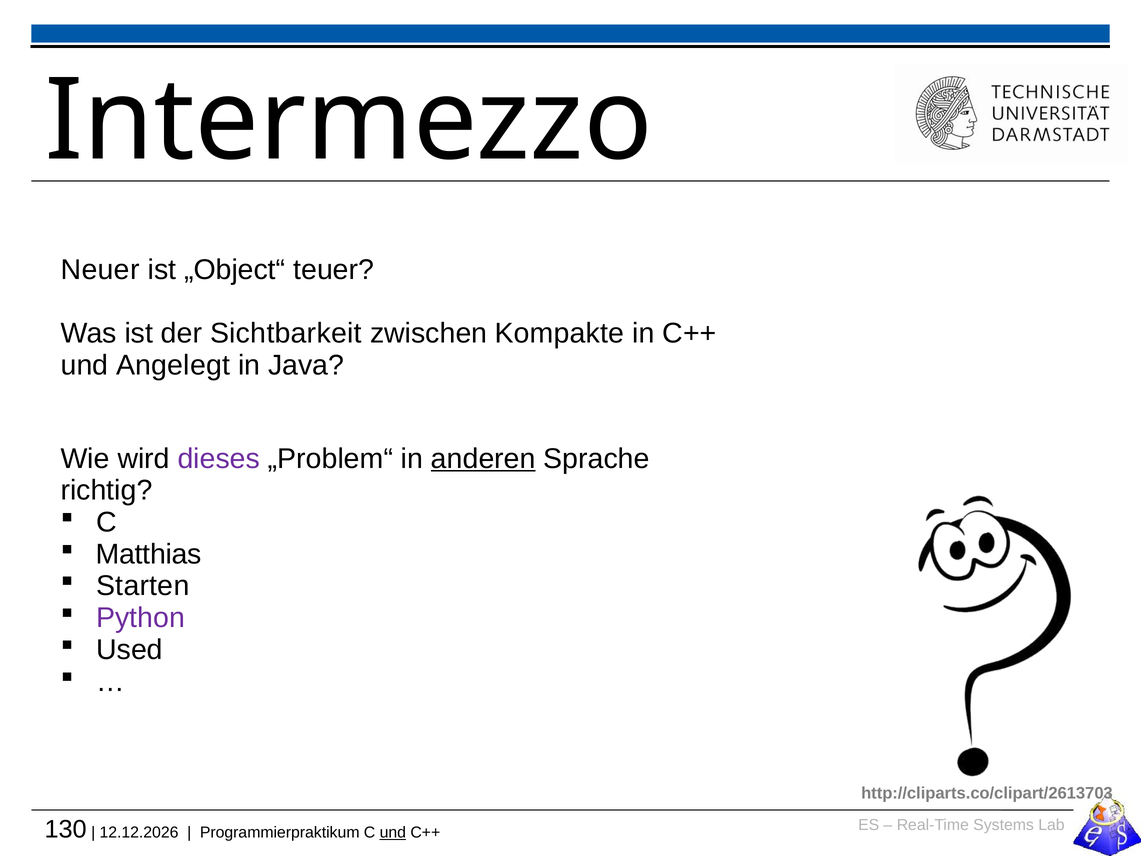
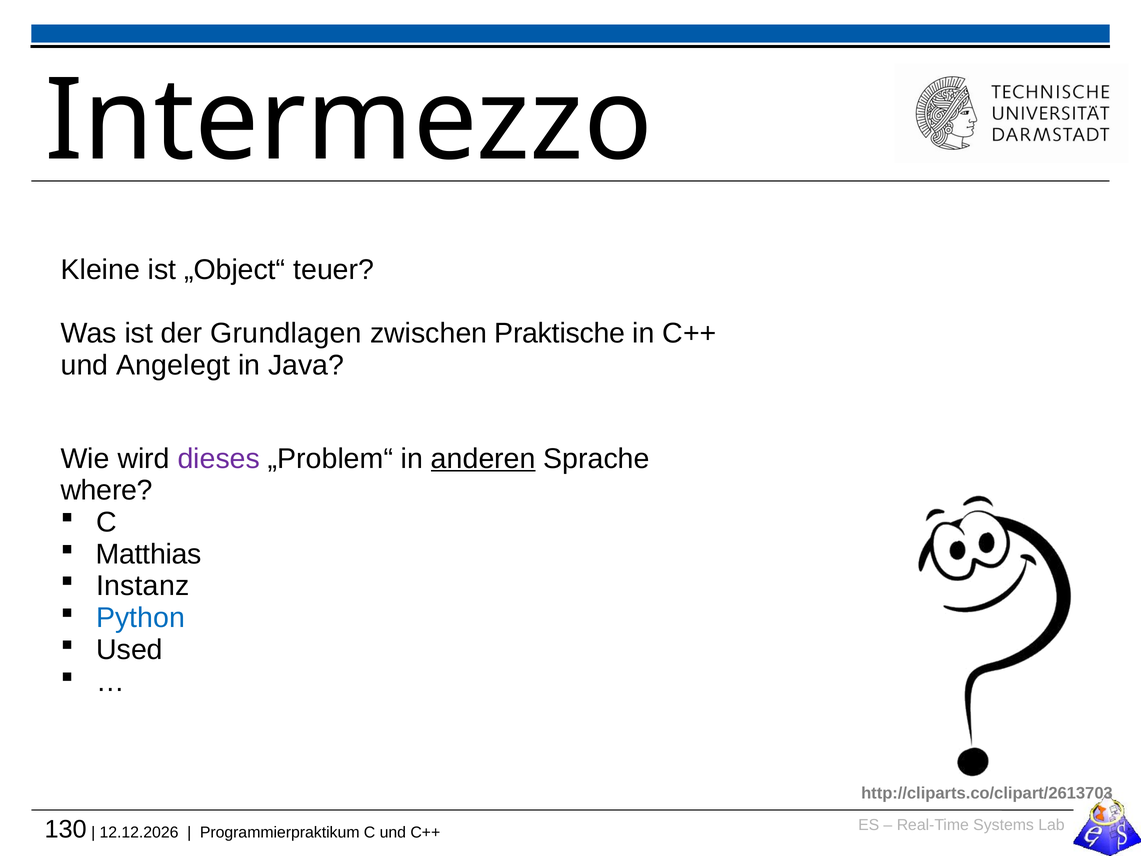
Neuer: Neuer -> Kleine
Sichtbarkeit: Sichtbarkeit -> Grundlagen
Kompakte: Kompakte -> Praktische
richtig: richtig -> where
Starten: Starten -> Instanz
Python colour: purple -> blue
und at (393, 832) underline: present -> none
